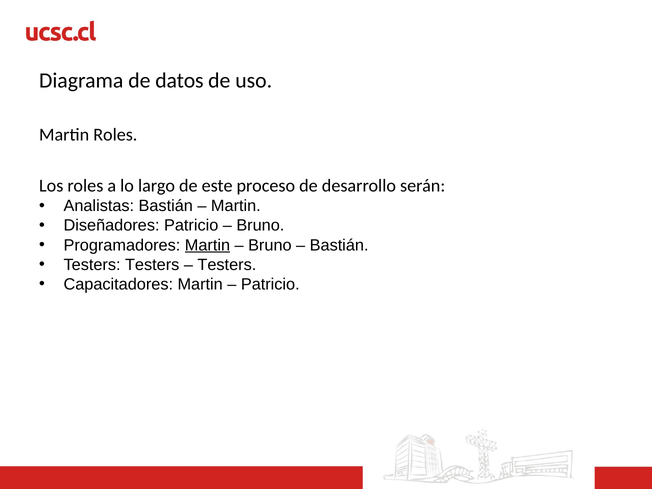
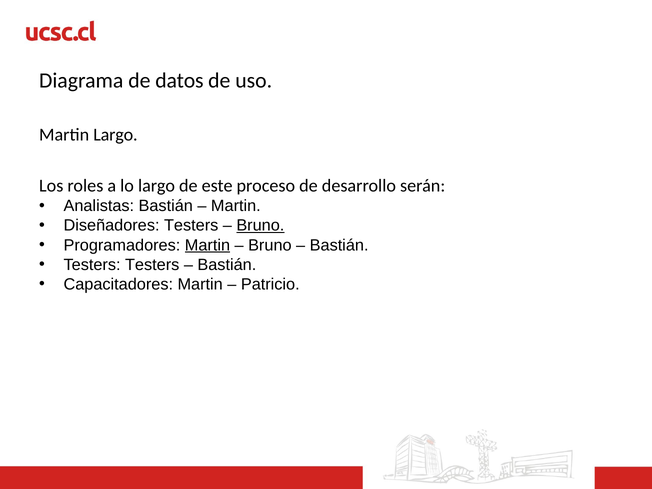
Martin Roles: Roles -> Largo
Diseñadores Patricio: Patricio -> Testers
Bruno at (260, 226) underline: none -> present
Testers at (227, 265): Testers -> Bastián
